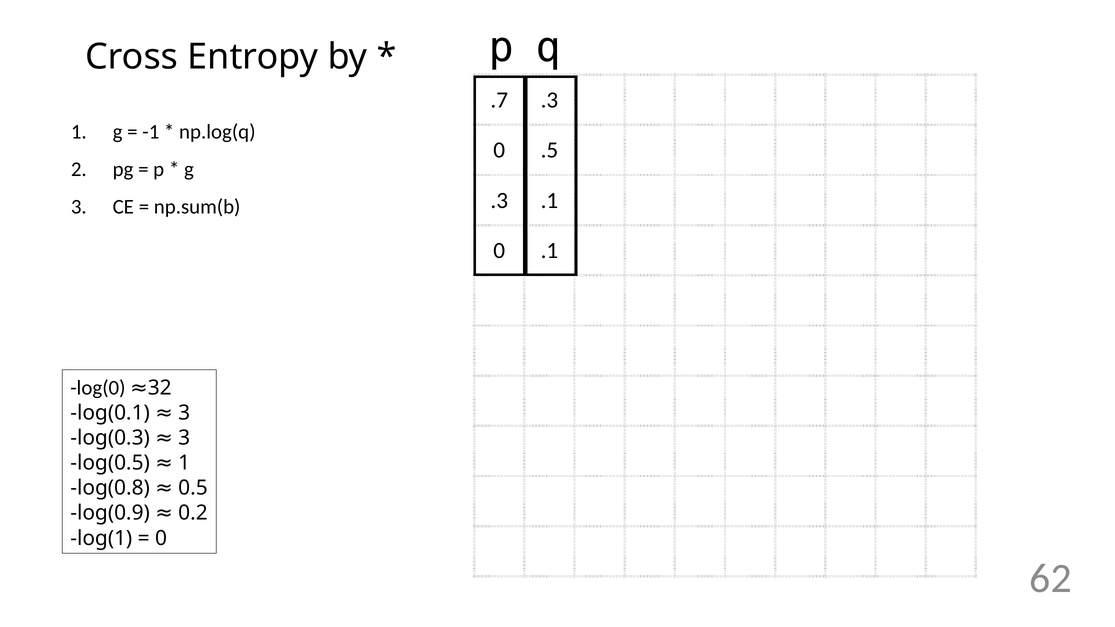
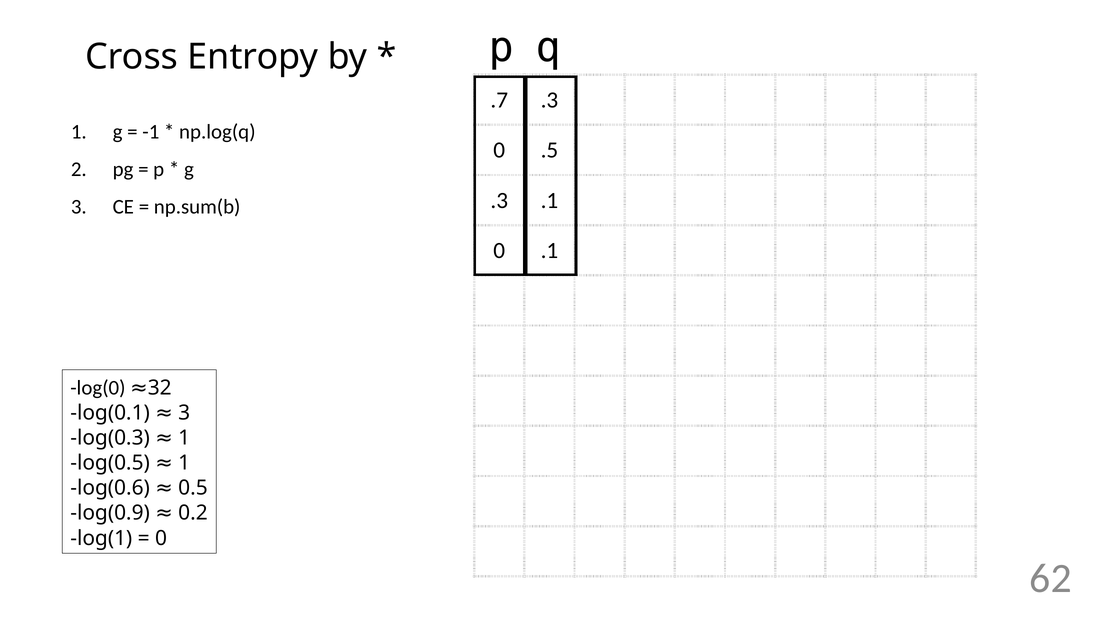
log(0.3 3: 3 -> 1
log(0.8: log(0.8 -> log(0.6
